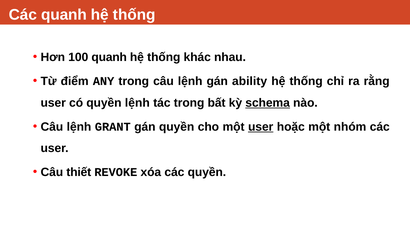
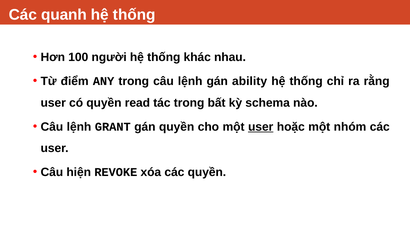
100 quanh: quanh -> người
quyền lệnh: lệnh -> read
schema underline: present -> none
thiết: thiết -> hiện
